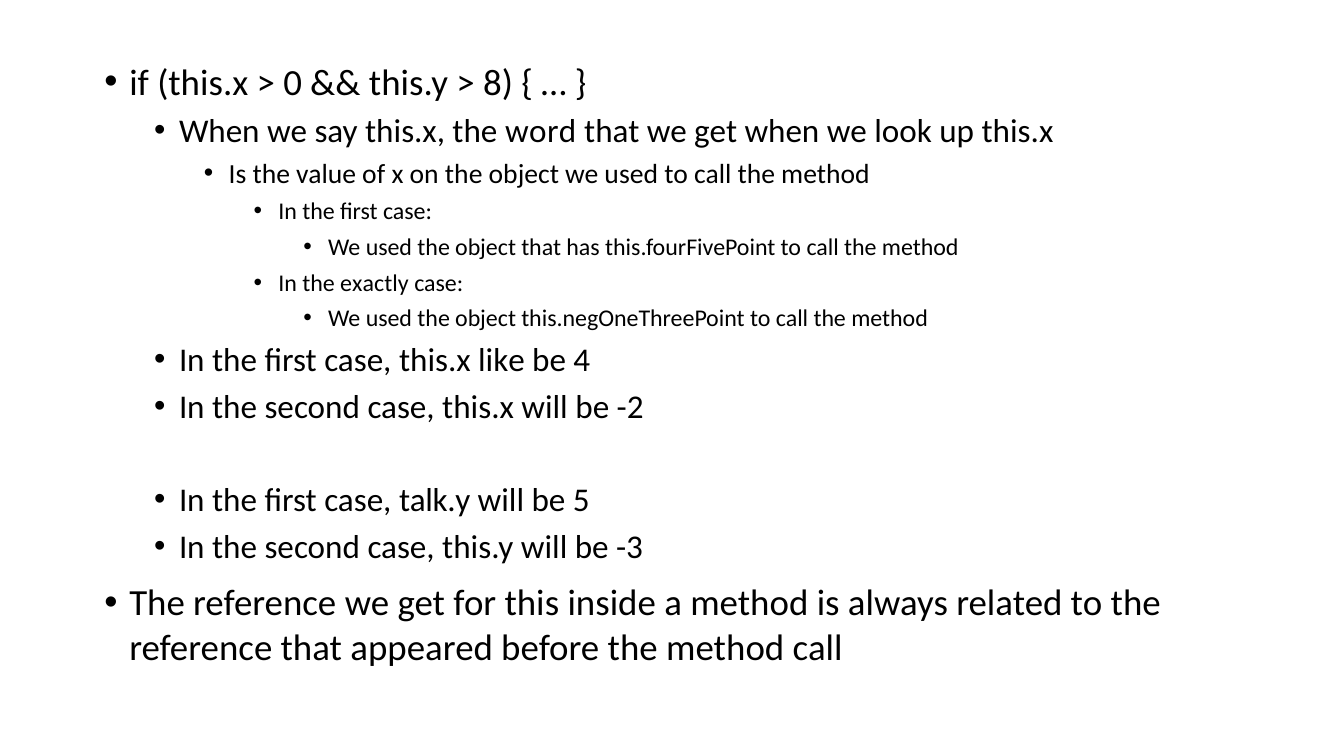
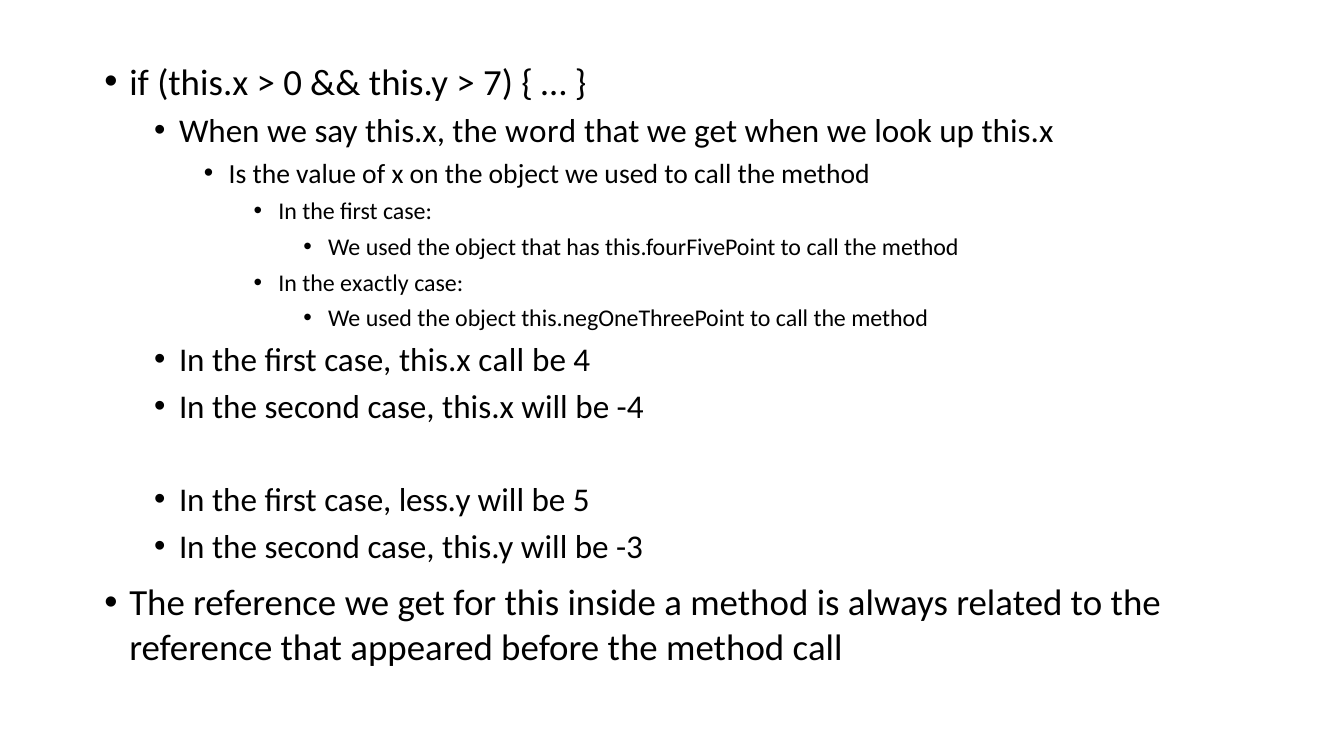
8: 8 -> 7
this.x like: like -> call
-2: -2 -> -4
talk.y: talk.y -> less.y
